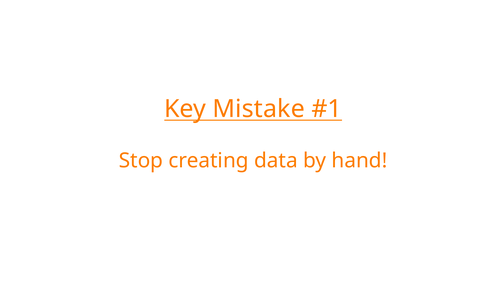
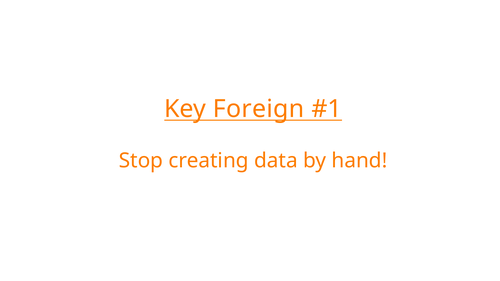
Mistake: Mistake -> Foreign
